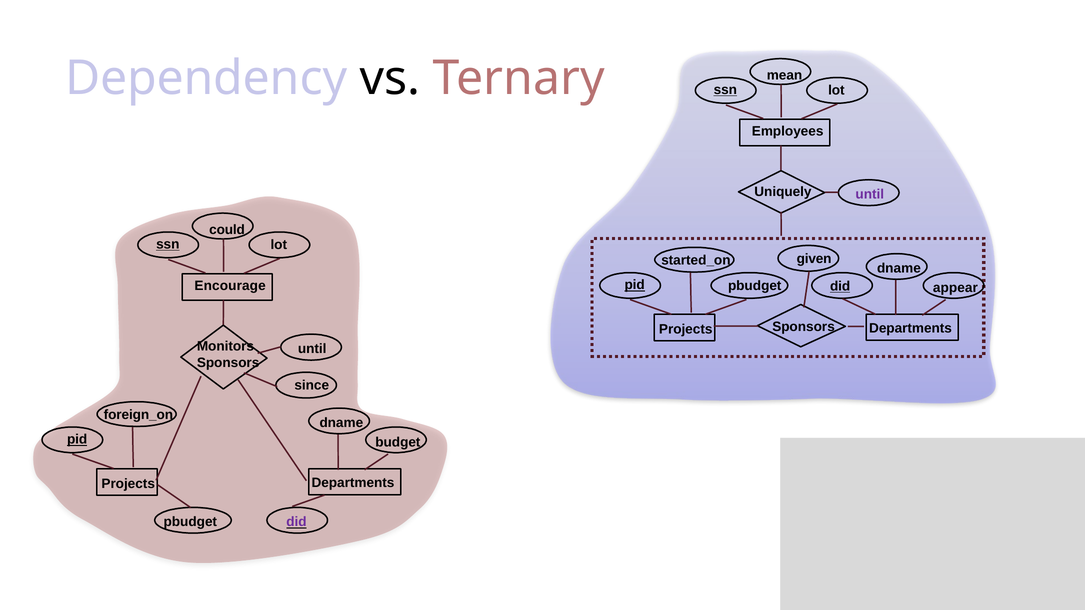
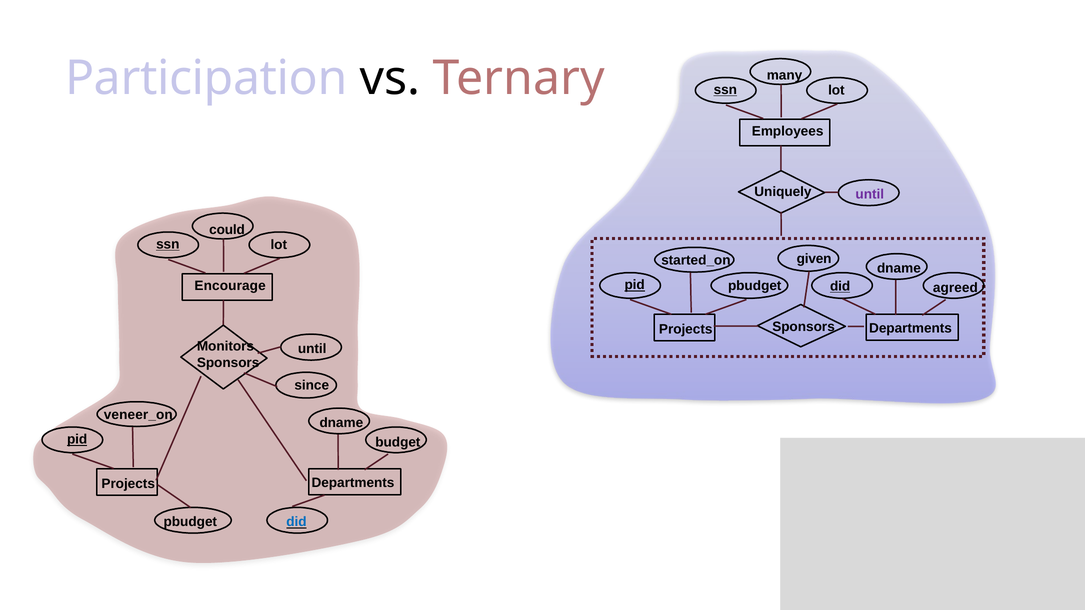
Dependency: Dependency -> Participation
mean: mean -> many
appear: appear -> agreed
foreign_on: foreign_on -> veneer_on
did at (296, 522) colour: purple -> blue
